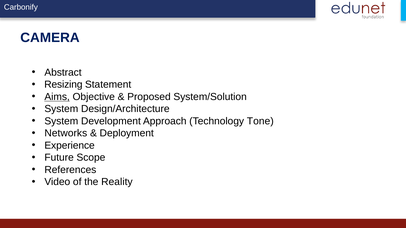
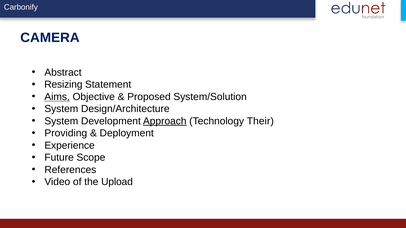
Approach underline: none -> present
Tone: Tone -> Their
Networks: Networks -> Providing
Reality: Reality -> Upload
